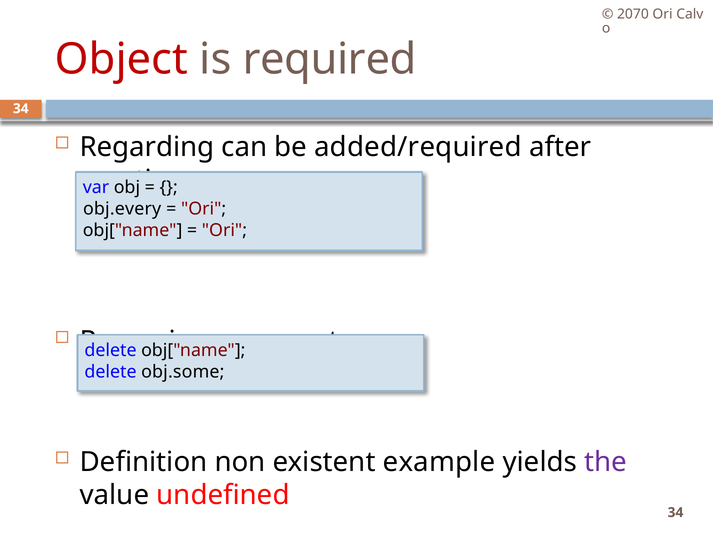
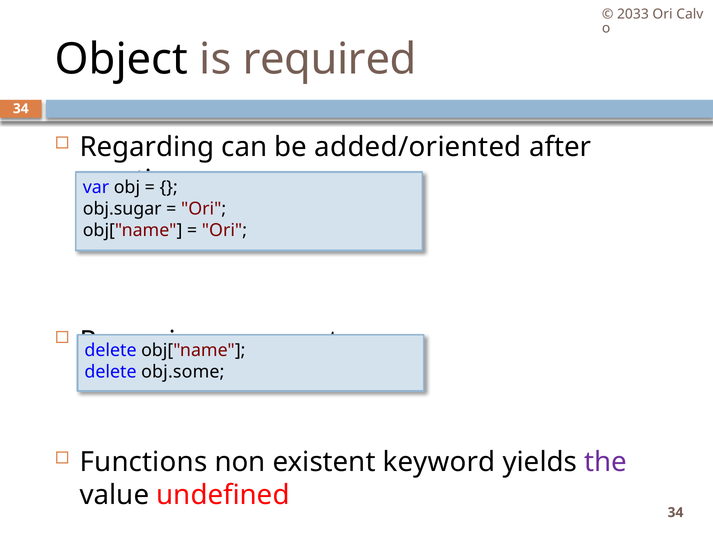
2070: 2070 -> 2033
Object colour: red -> black
added/required: added/required -> added/oriented
obj.every: obj.every -> obj.sugar
Definition: Definition -> Functions
example: example -> keyword
